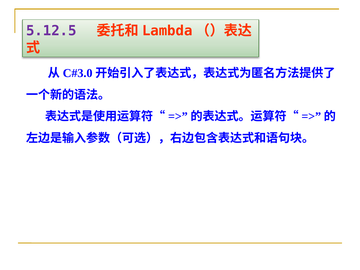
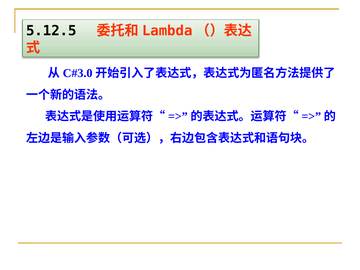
5.12.5 colour: purple -> black
